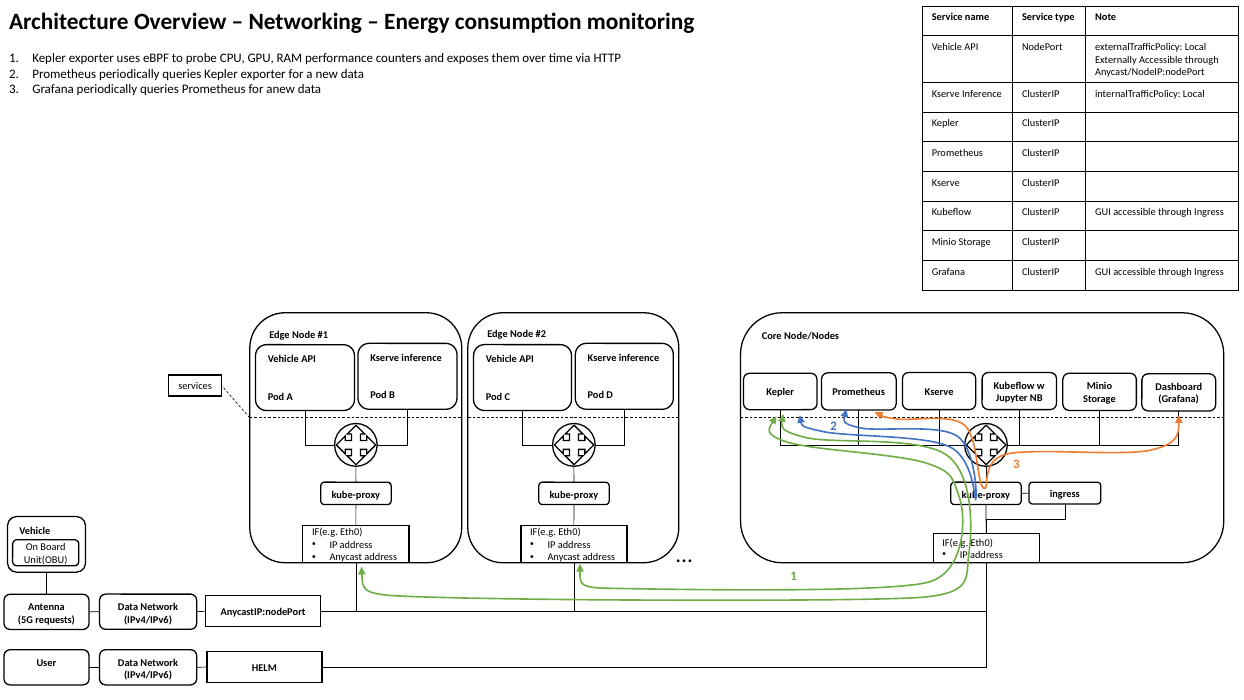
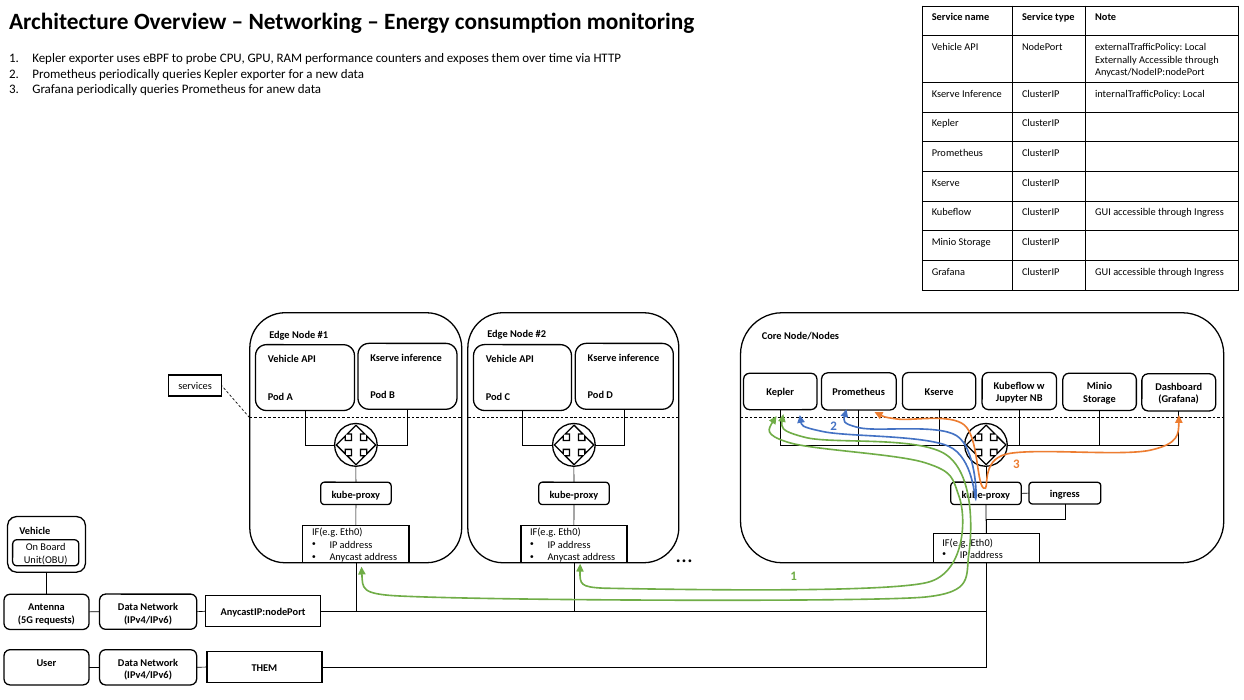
HELM at (264, 668): HELM -> THEM
